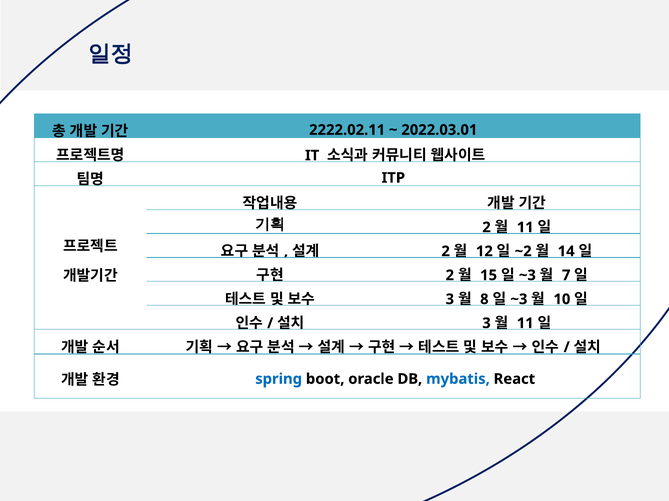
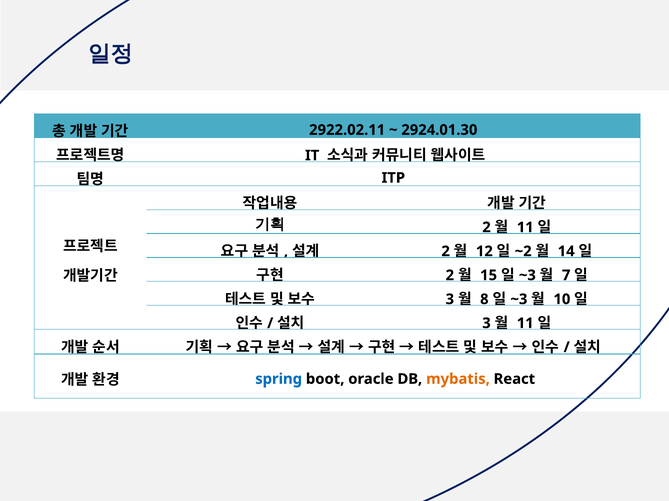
2222.02.11: 2222.02.11 -> 2922.02.11
2022.03.01: 2022.03.01 -> 2924.01.30
mybatis colour: blue -> orange
